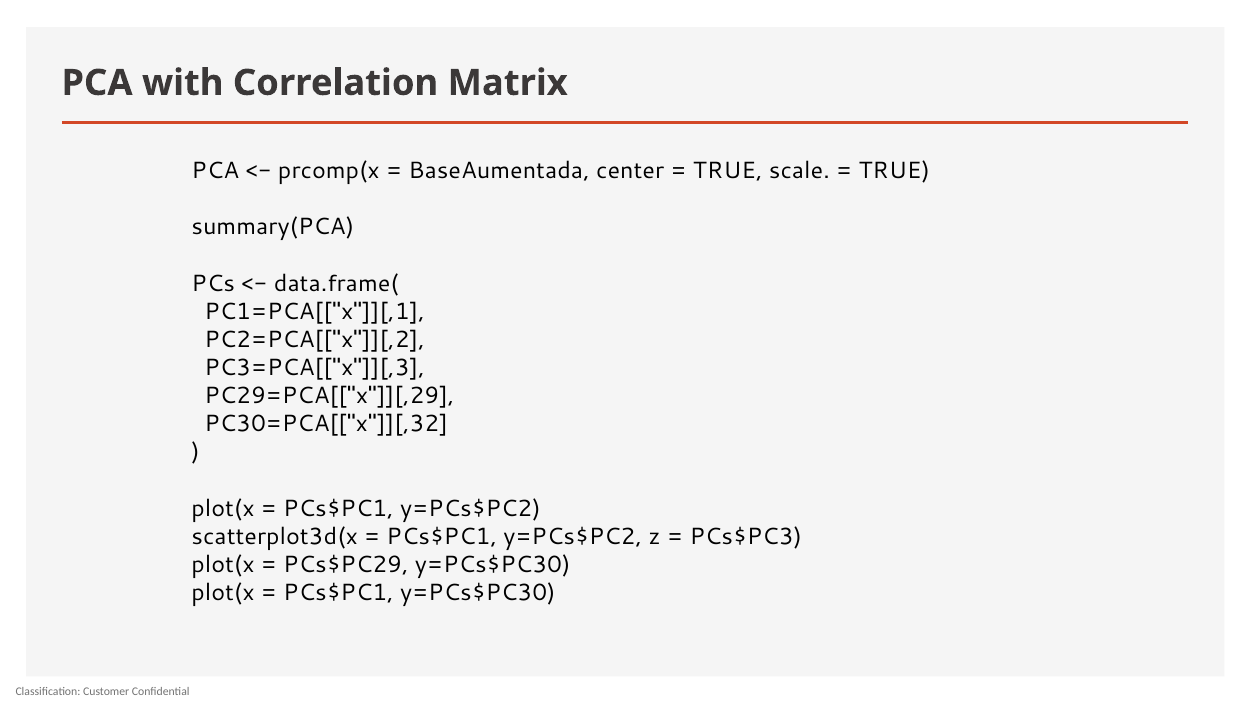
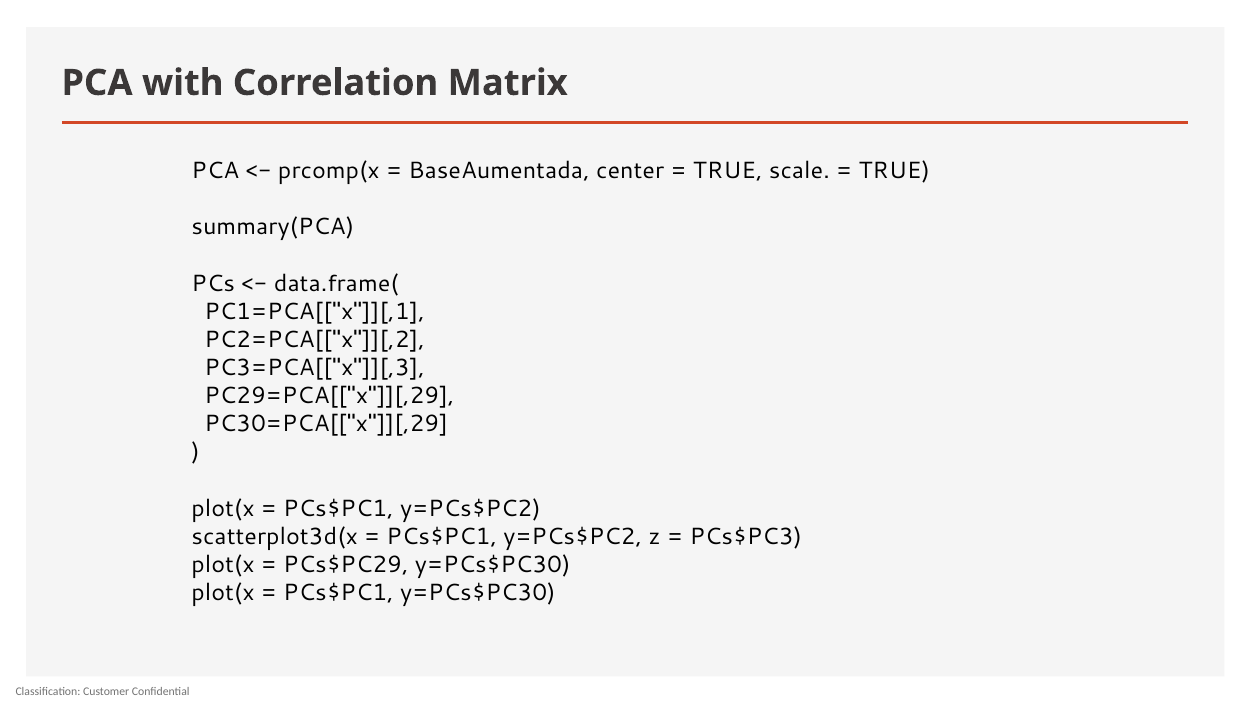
PC30=PCA[["x"]][,32: PC30=PCA[["x"]][,32 -> PC30=PCA[["x"]][,29
